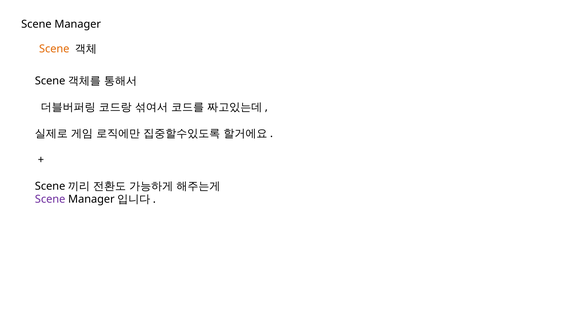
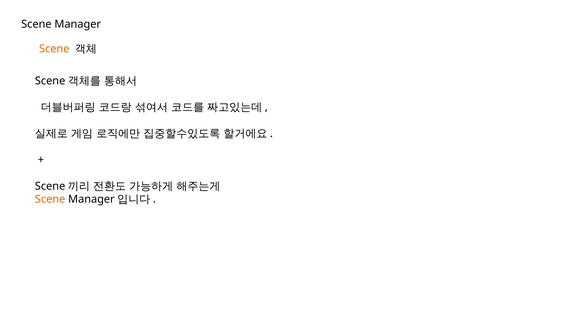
Scene at (50, 199) colour: purple -> orange
